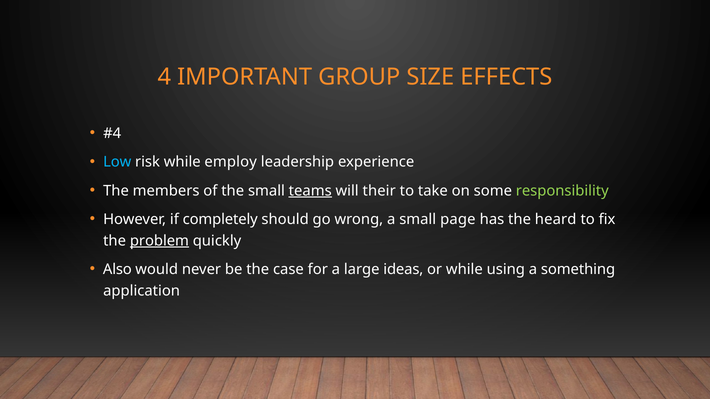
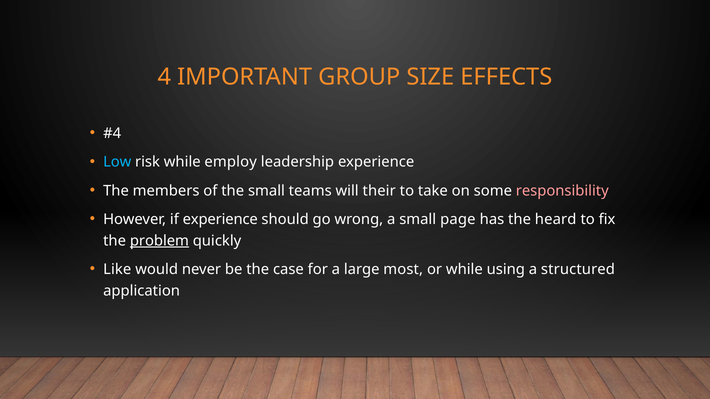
teams underline: present -> none
responsibility colour: light green -> pink
if completely: completely -> experience
Also: Also -> Like
ideas: ideas -> most
something: something -> structured
